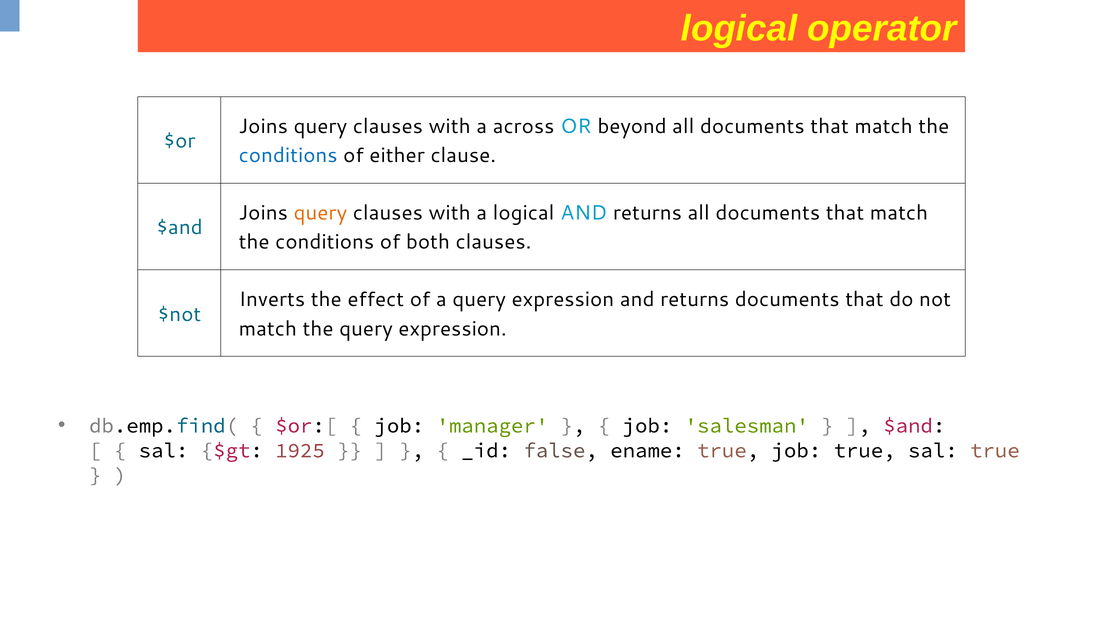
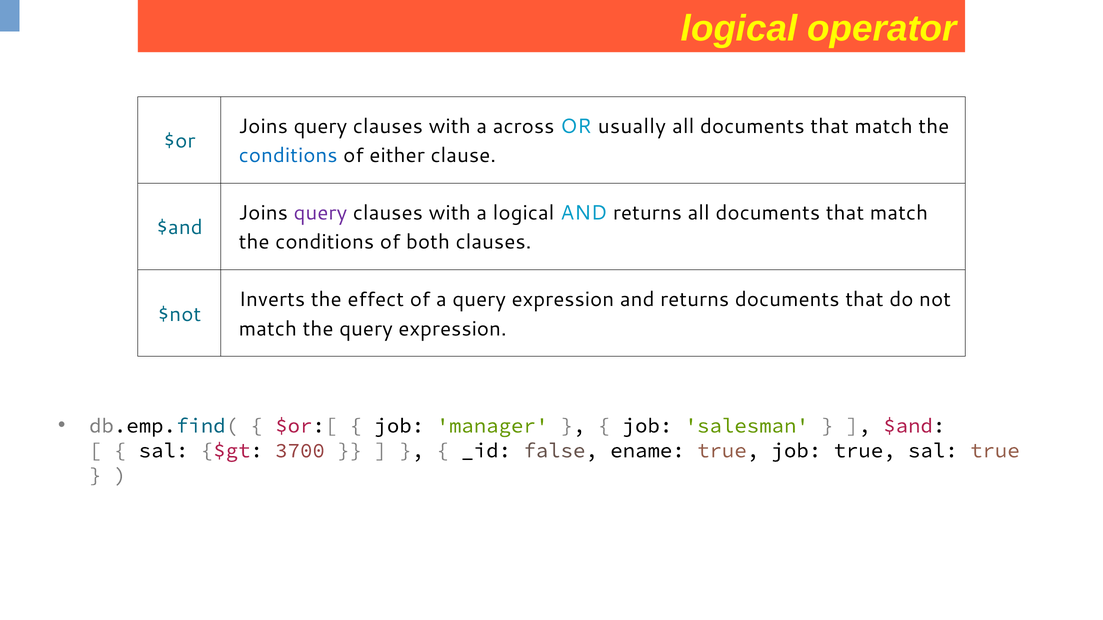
beyond: beyond -> usually
query at (320, 213) colour: orange -> purple
1925: 1925 -> 3700
